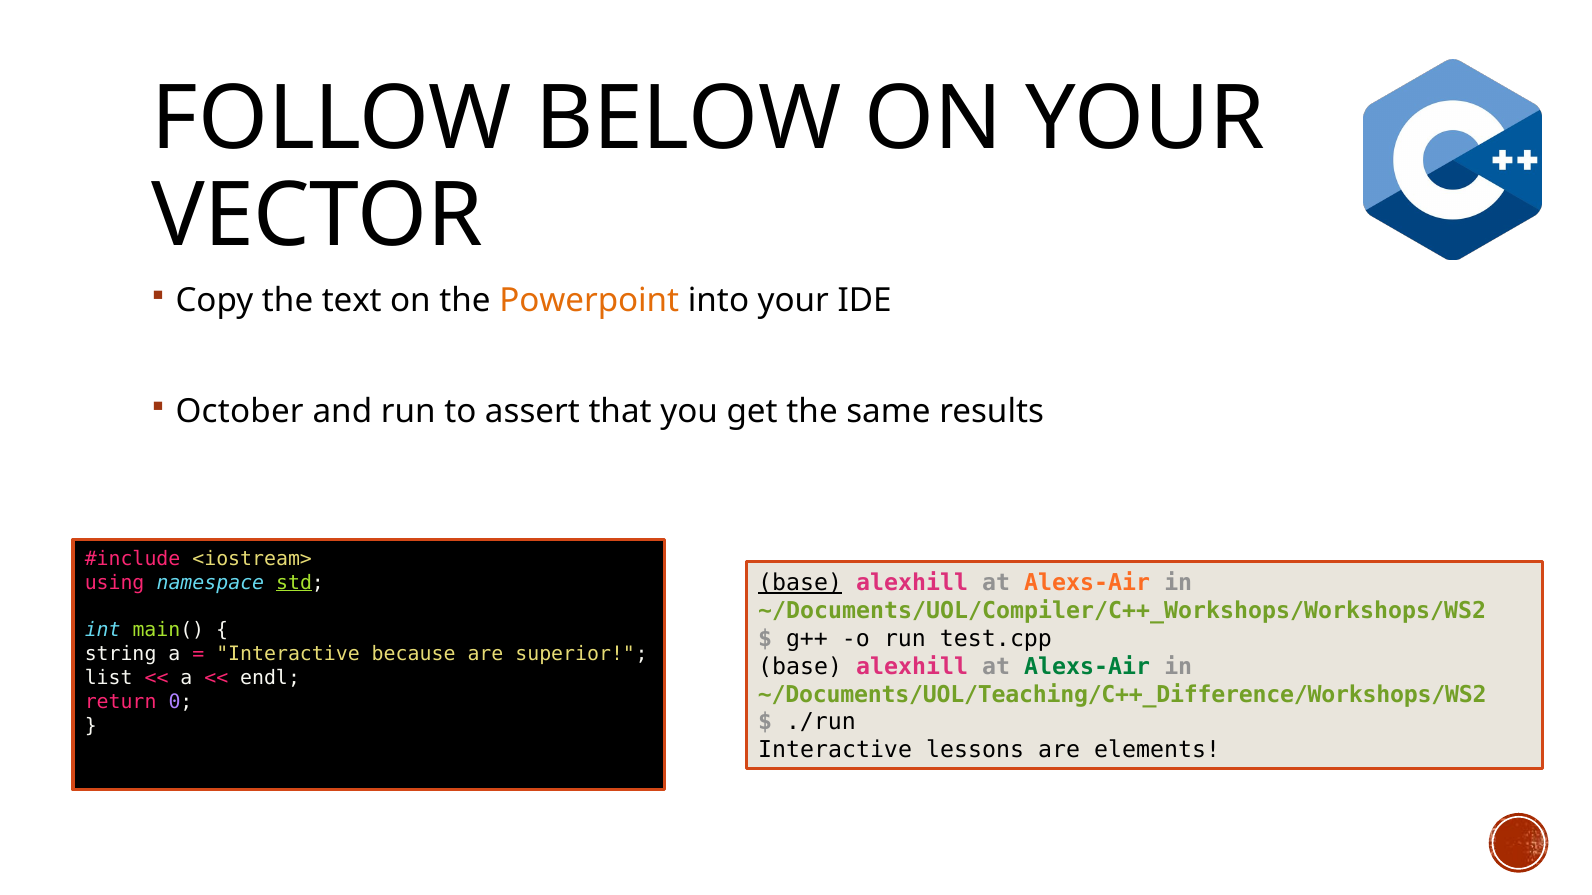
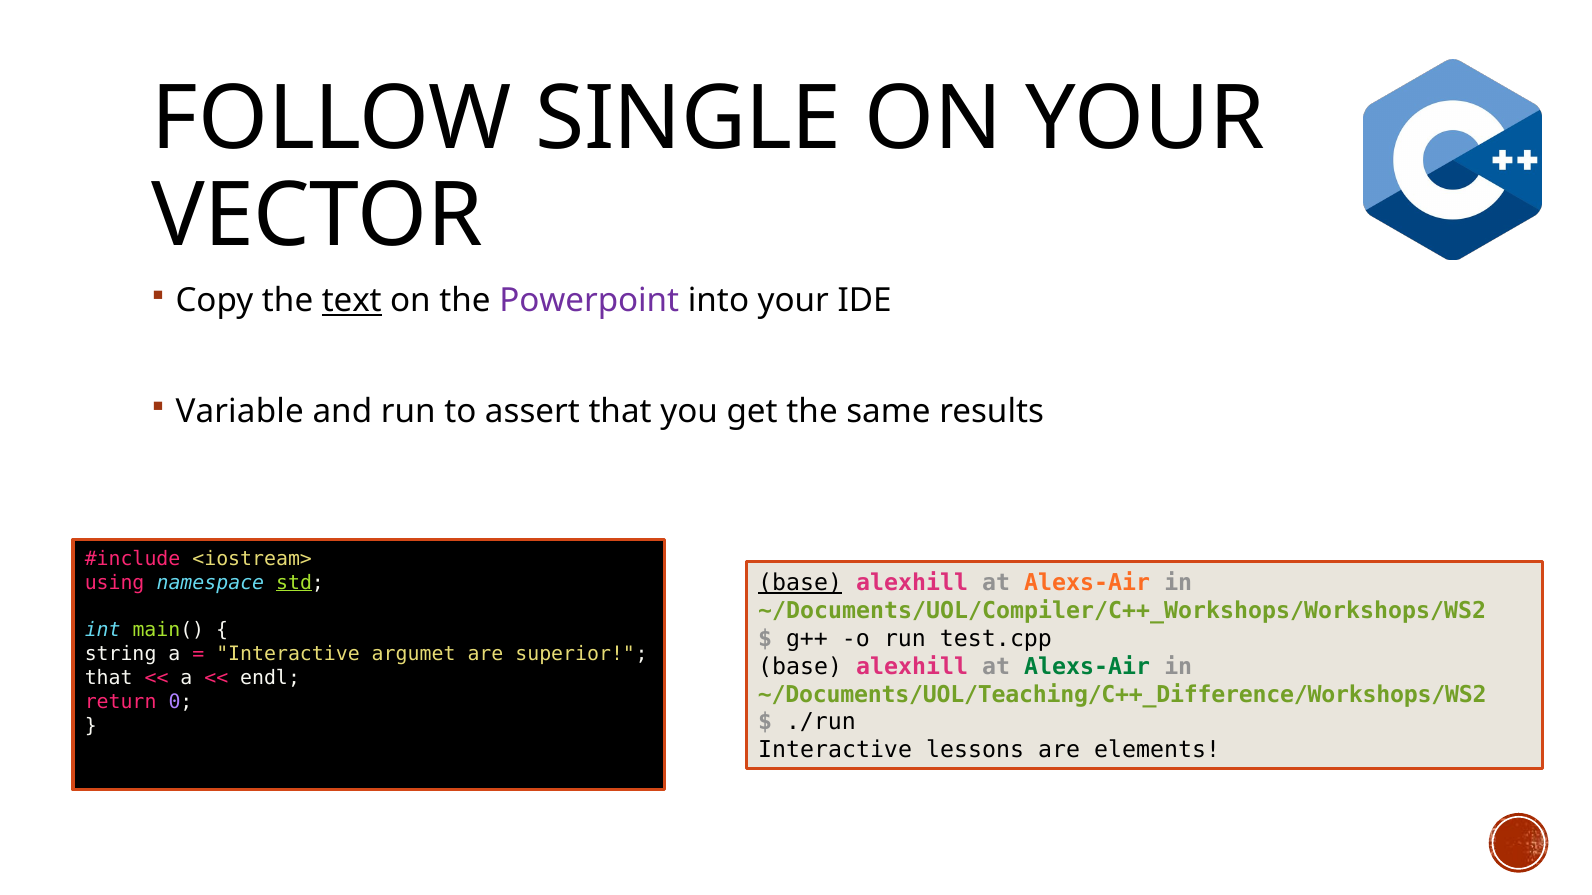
BELOW: BELOW -> SINGLE
text underline: none -> present
Powerpoint colour: orange -> purple
October: October -> Variable
because: because -> argumet
list at (109, 678): list -> that
